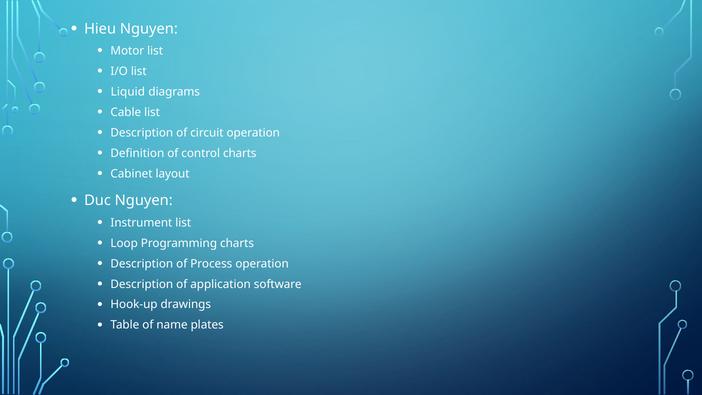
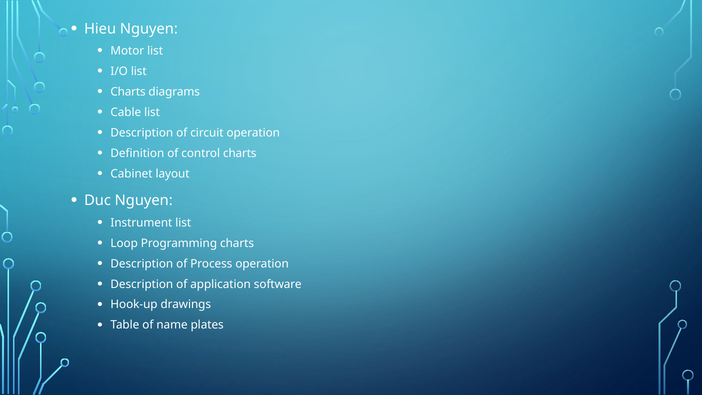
Liquid at (128, 92): Liquid -> Charts
